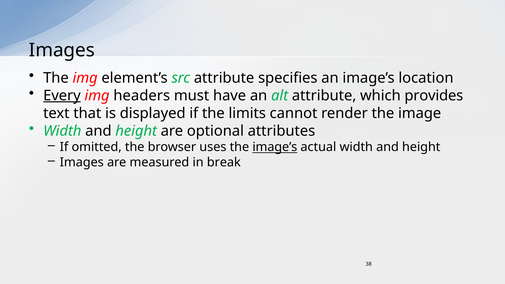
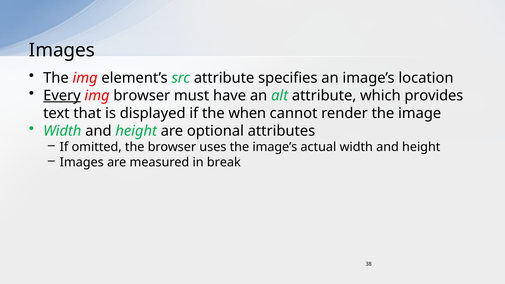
img headers: headers -> browser
limits: limits -> when
image’s at (275, 147) underline: present -> none
